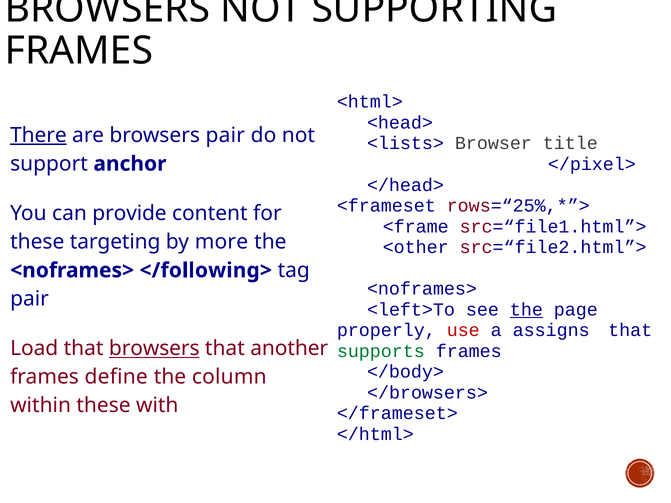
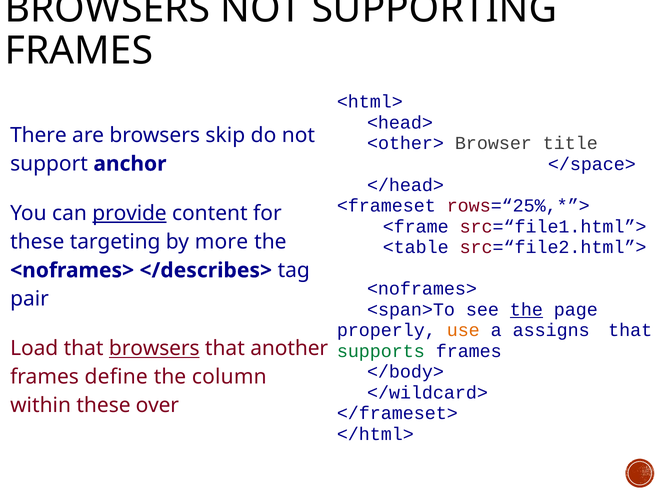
There underline: present -> none
browsers pair: pair -> skip
<lists>: <lists> -> <other>
</pixel>: </pixel> -> </space>
provide underline: none -> present
<other: <other -> <table
</following>: </following> -> </describes>
<left>To: <left>To -> <span>To
use colour: red -> orange
</browsers>: </browsers> -> </wildcard>
with: with -> over
